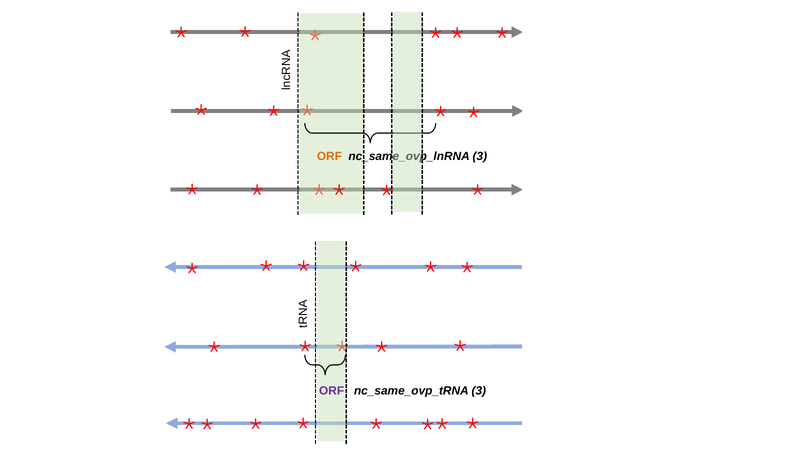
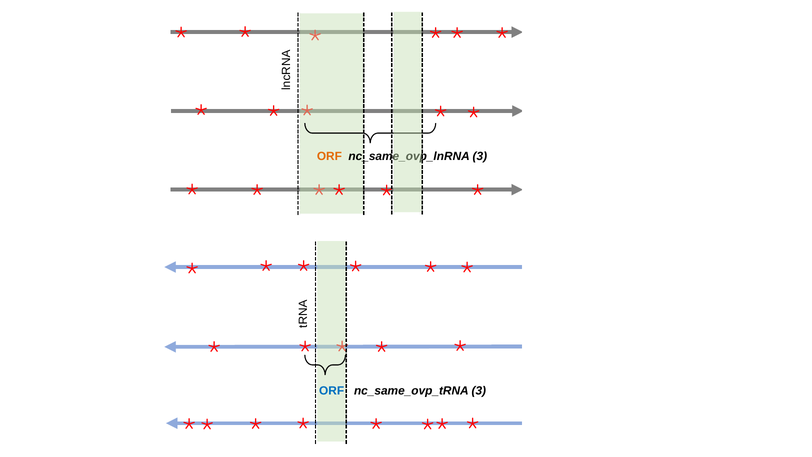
ORF at (332, 391) colour: purple -> blue
